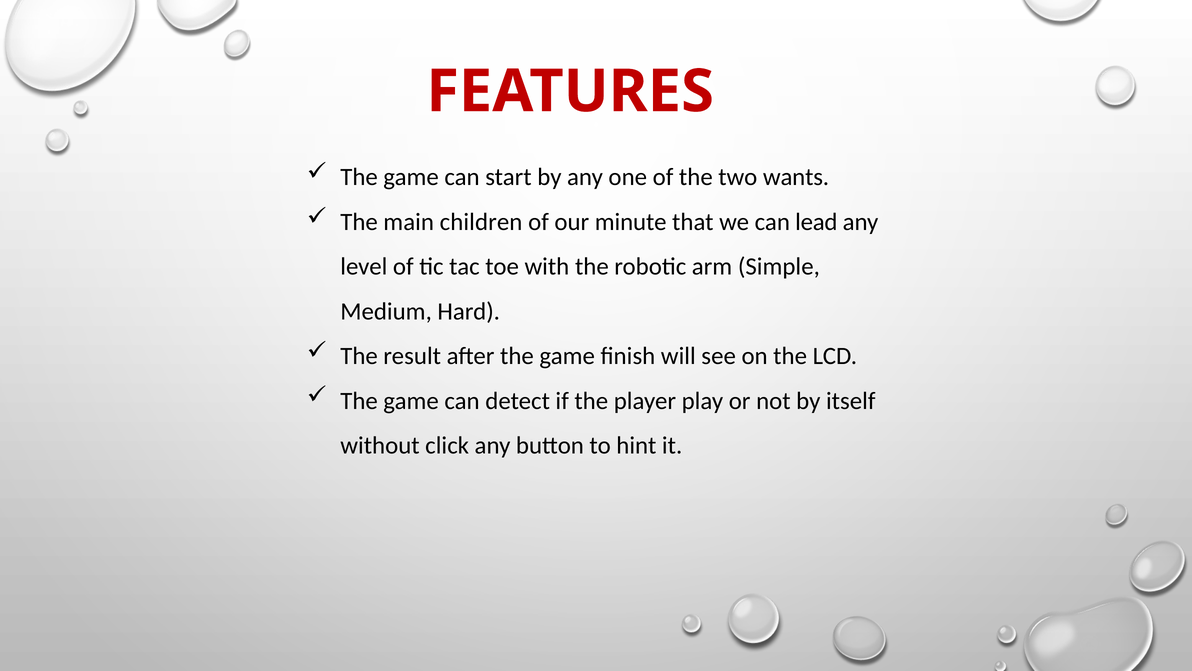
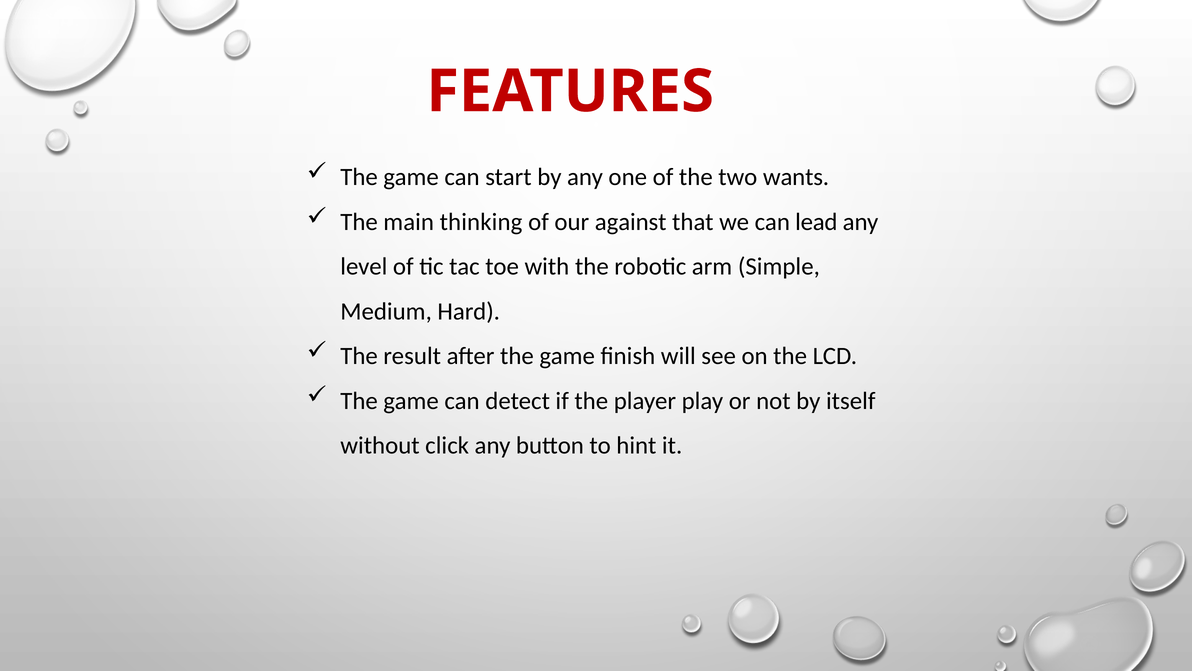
children: children -> thinking
minute: minute -> against
